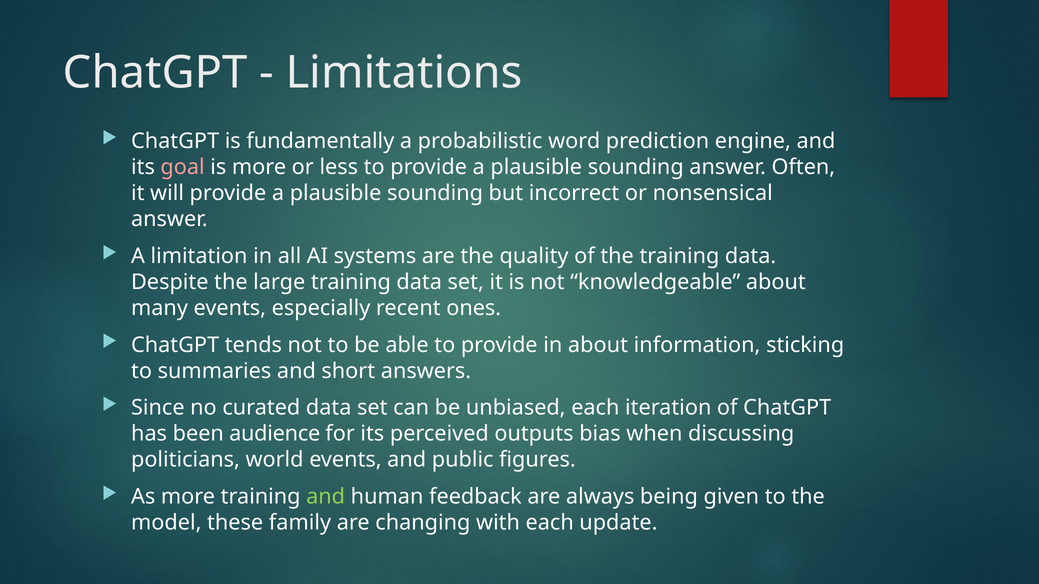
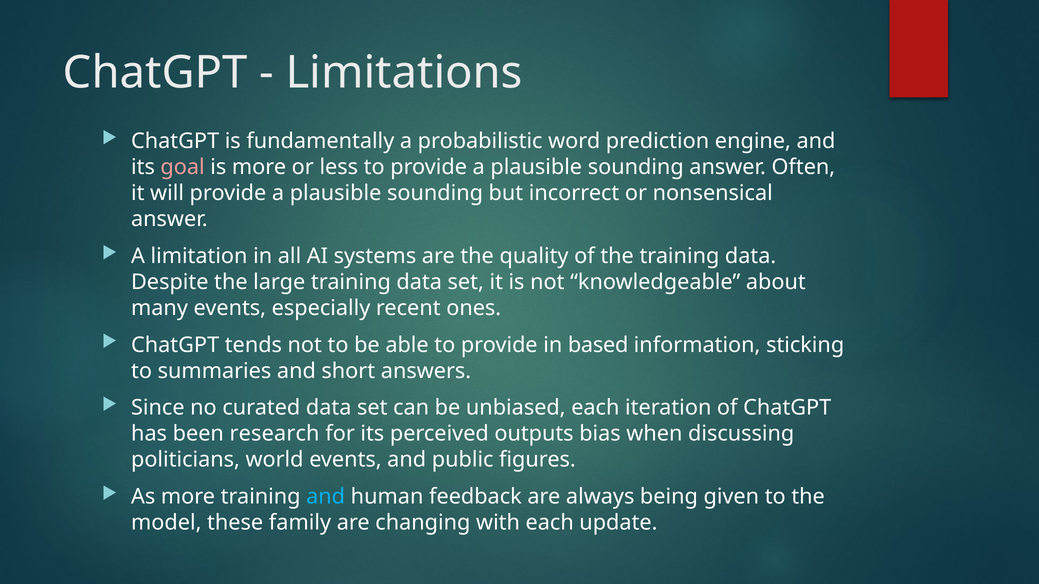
in about: about -> based
audience: audience -> research
and at (326, 497) colour: light green -> light blue
